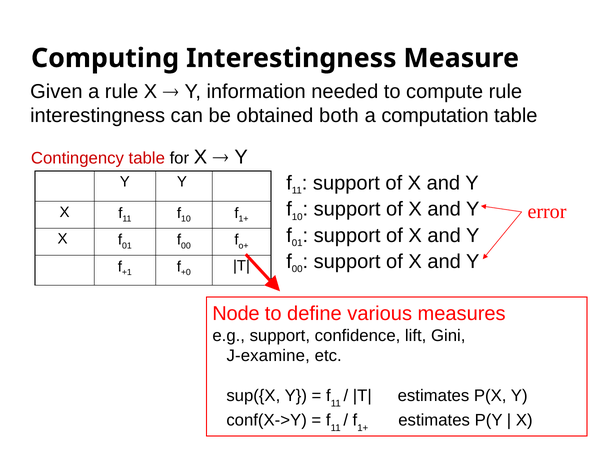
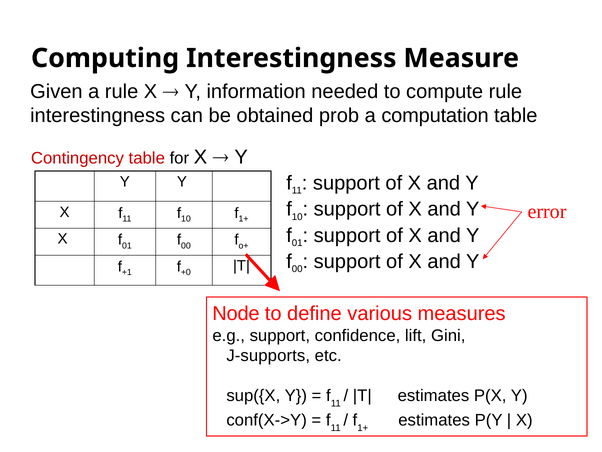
both: both -> prob
J-examine: J-examine -> J-supports
